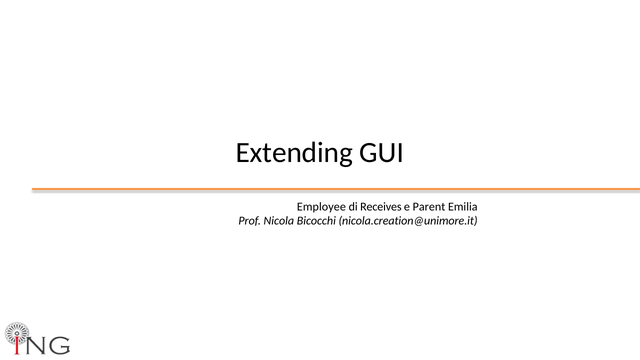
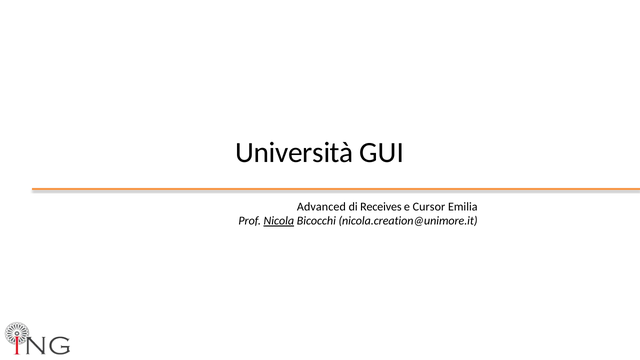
Extending: Extending -> Università
Employee: Employee -> Advanced
Parent: Parent -> Cursor
Nicola underline: none -> present
